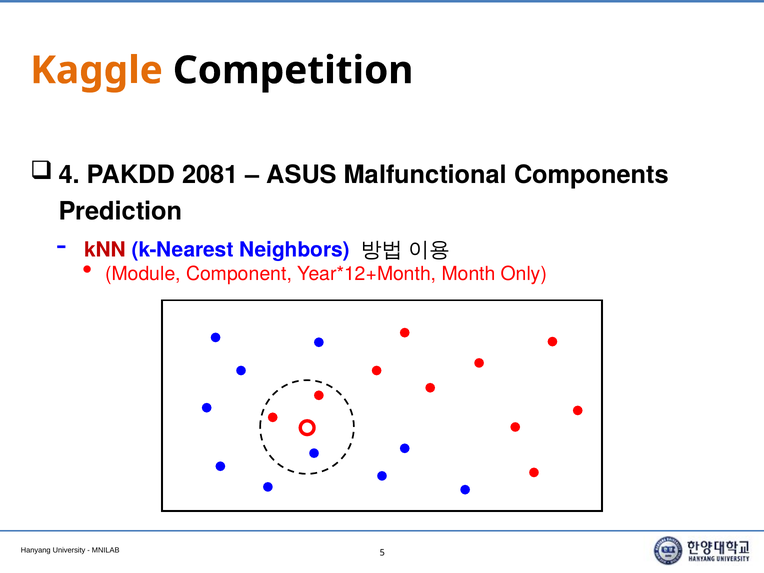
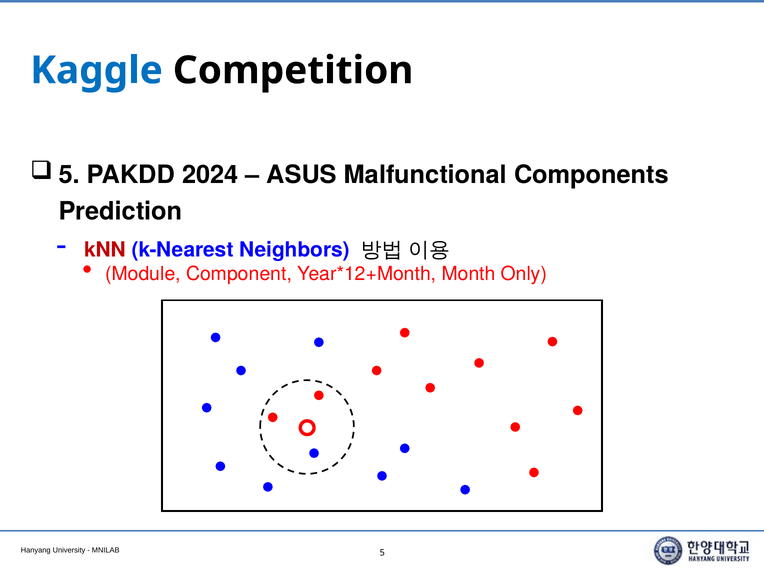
Kaggle colour: orange -> blue
4 at (69, 175): 4 -> 5
2081: 2081 -> 2024
